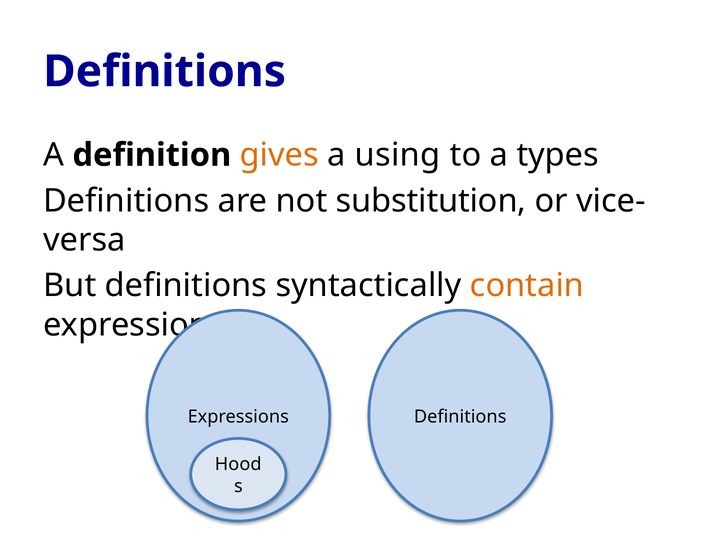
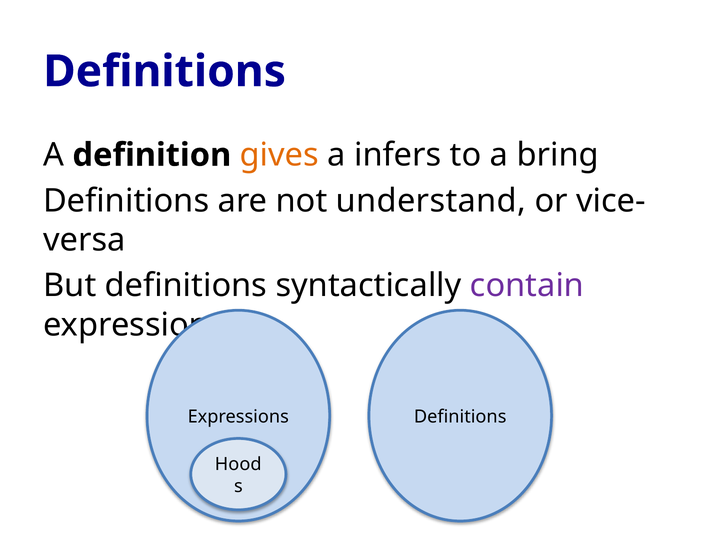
using: using -> infers
types: types -> bring
substitution: substitution -> understand
contain colour: orange -> purple
